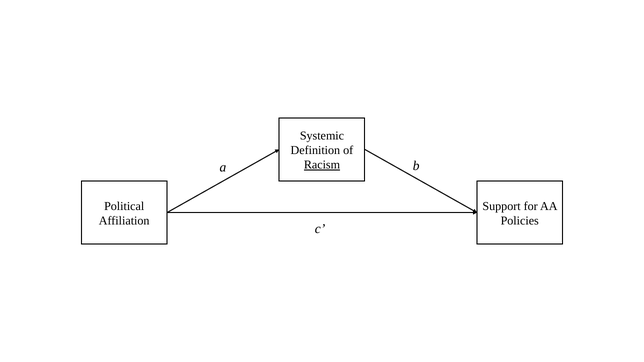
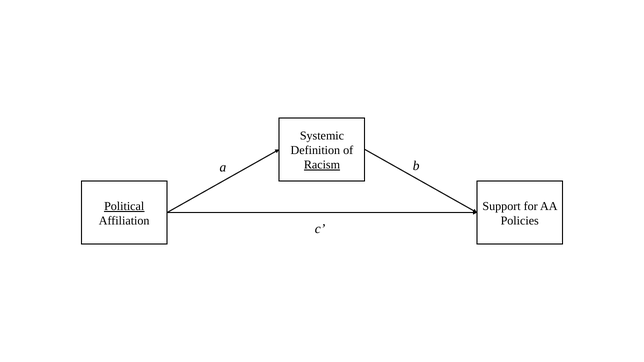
Political underline: none -> present
